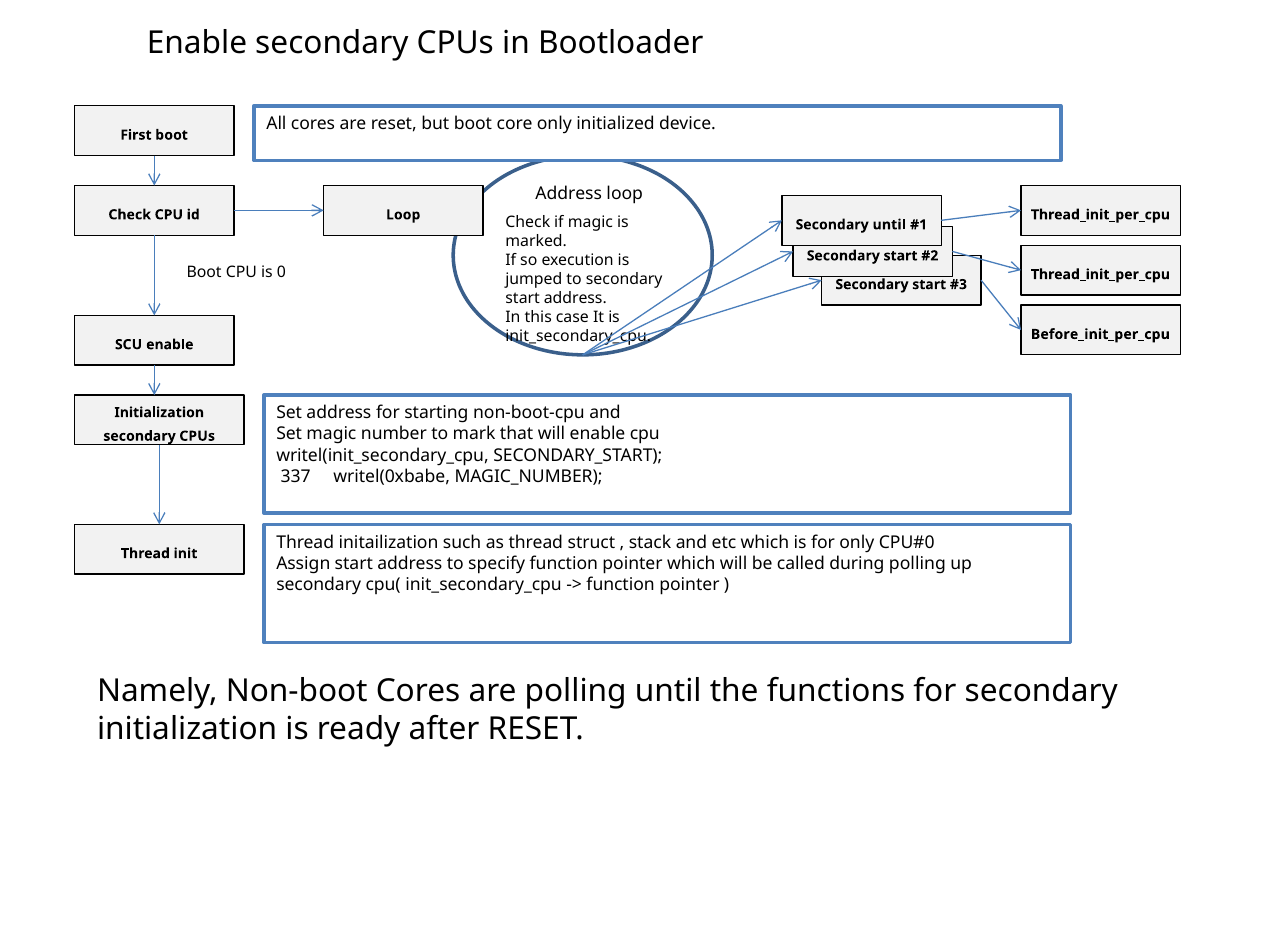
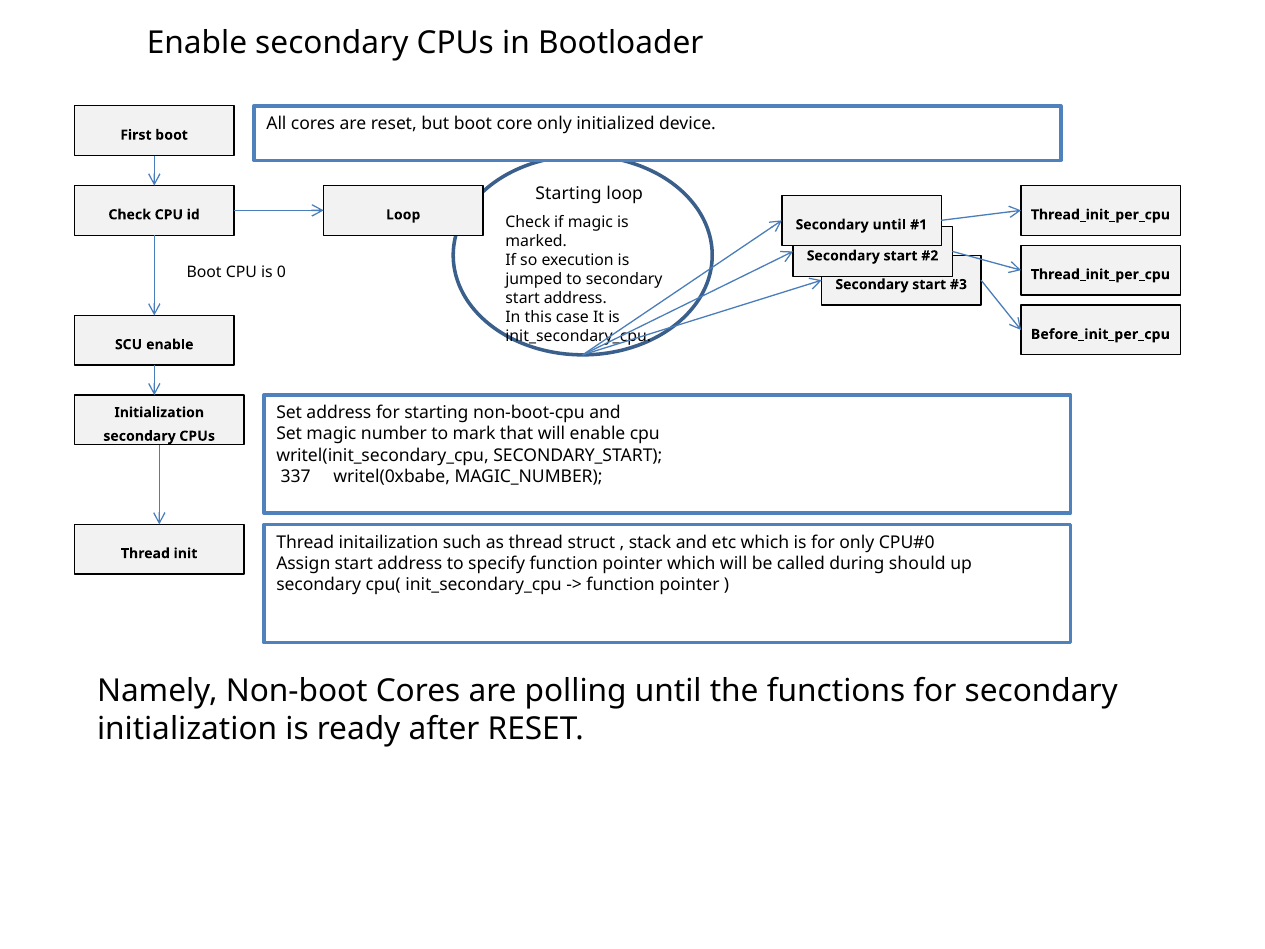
Address at (569, 193): Address -> Starting
during polling: polling -> should
